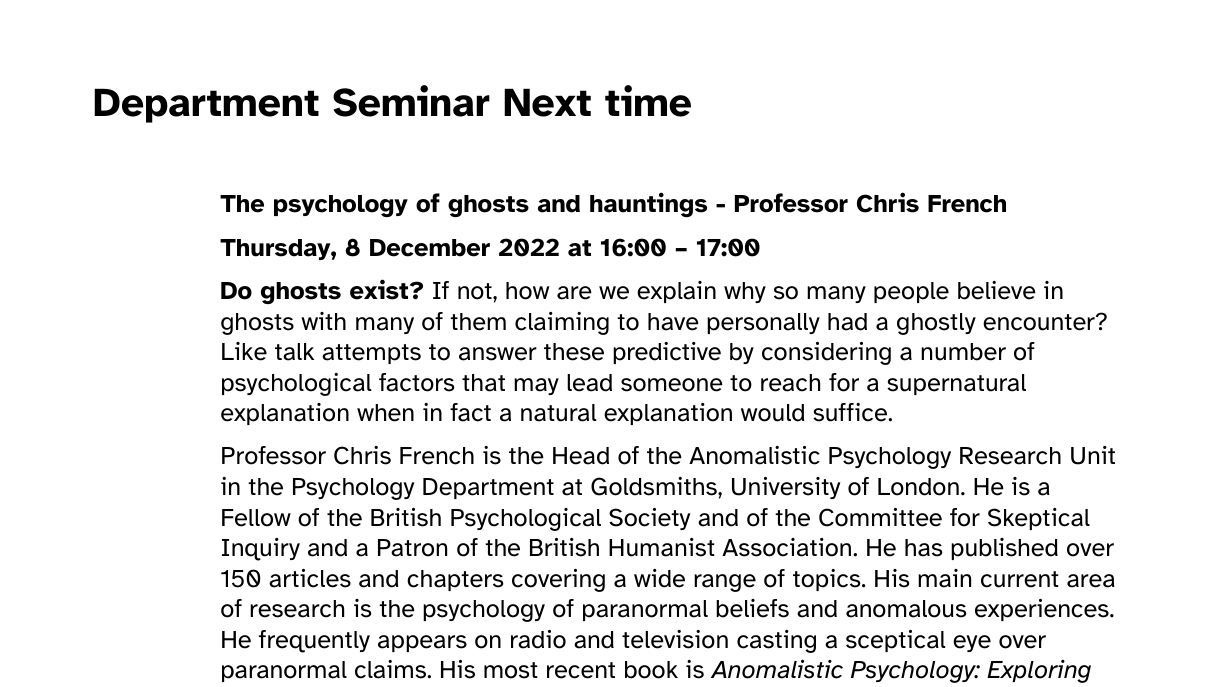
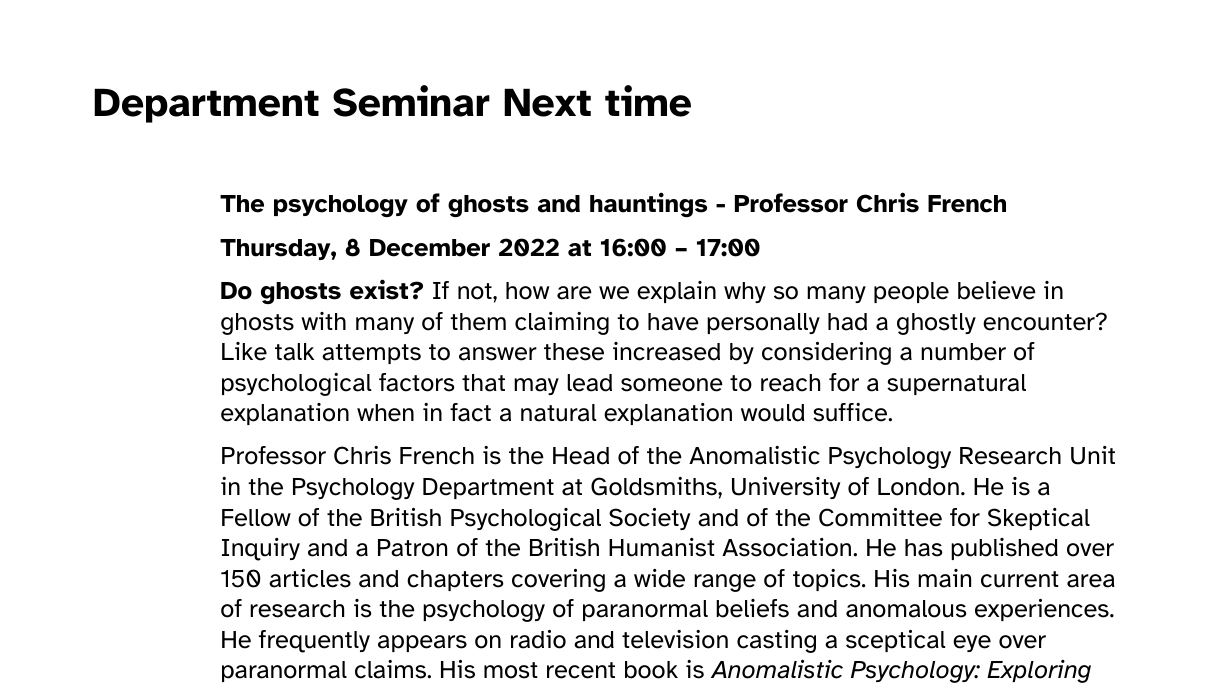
predictive: predictive -> increased
